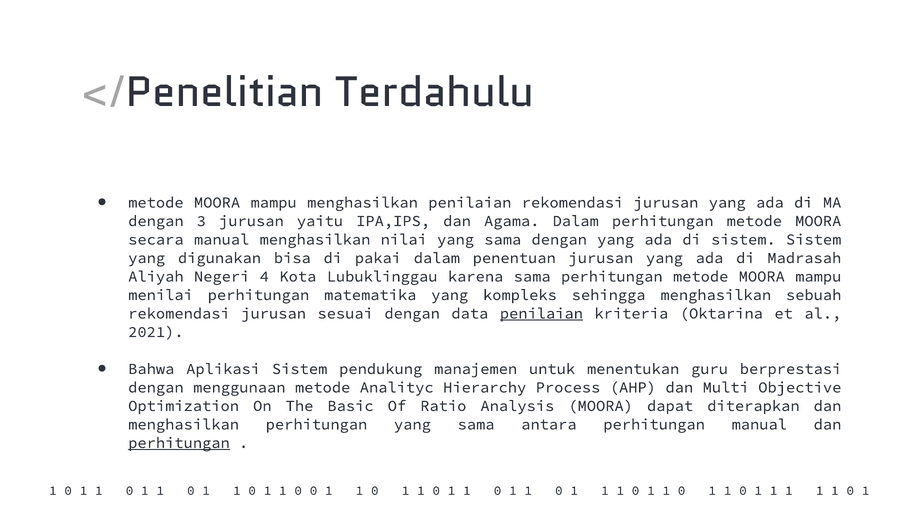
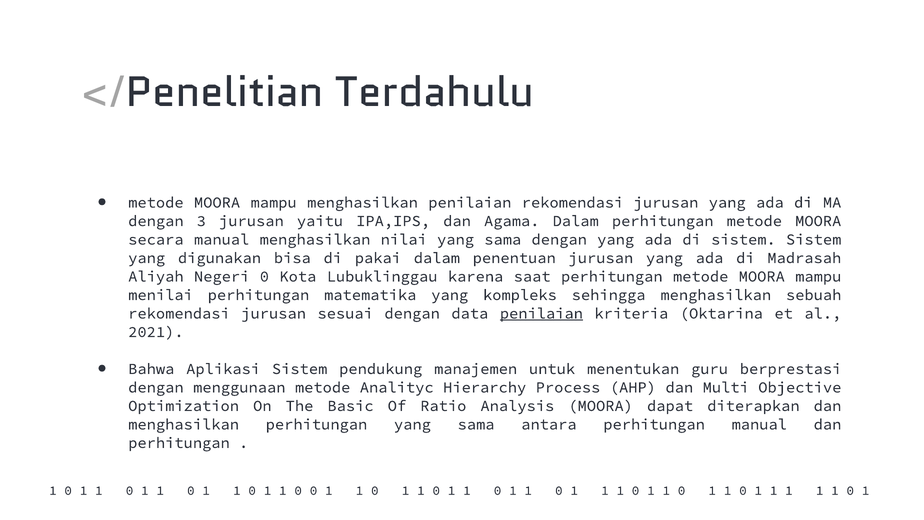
Negeri 4: 4 -> 0
karena sama: sama -> saat
perhitungan at (179, 443) underline: present -> none
